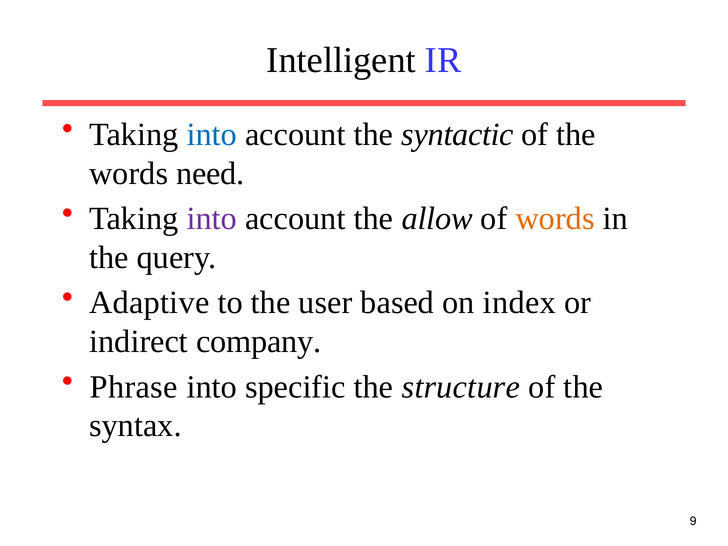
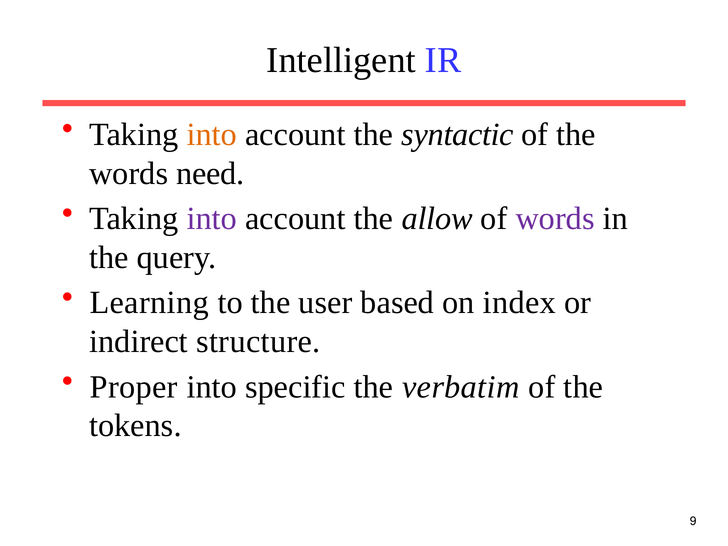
into at (212, 135) colour: blue -> orange
words at (555, 219) colour: orange -> purple
Adaptive: Adaptive -> Learning
company: company -> structure
Phrase: Phrase -> Proper
structure: structure -> verbatim
syntax: syntax -> tokens
